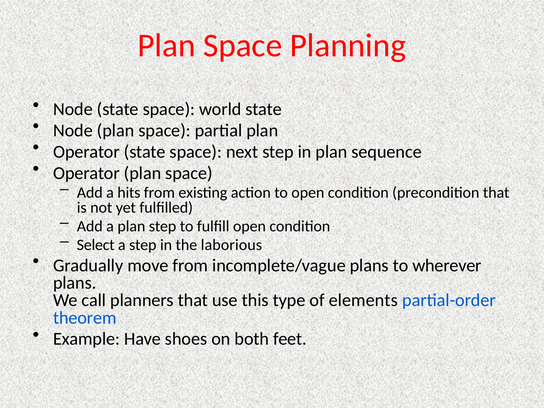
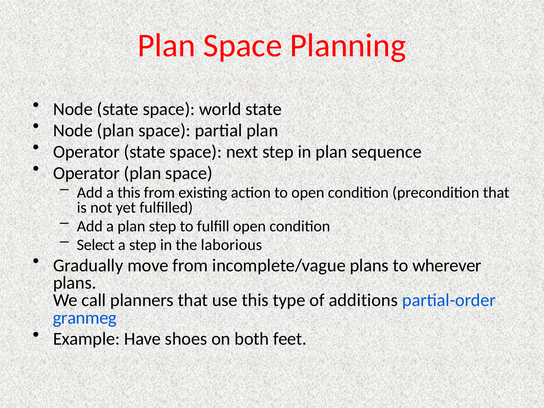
a hits: hits -> this
elements: elements -> additions
theorem: theorem -> granmeg
